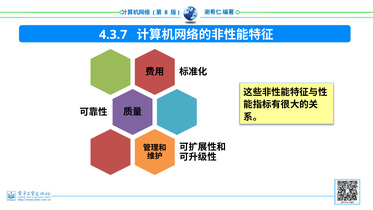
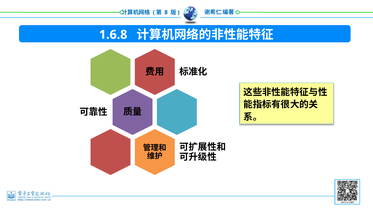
4.3.7: 4.3.7 -> 1.6.8
